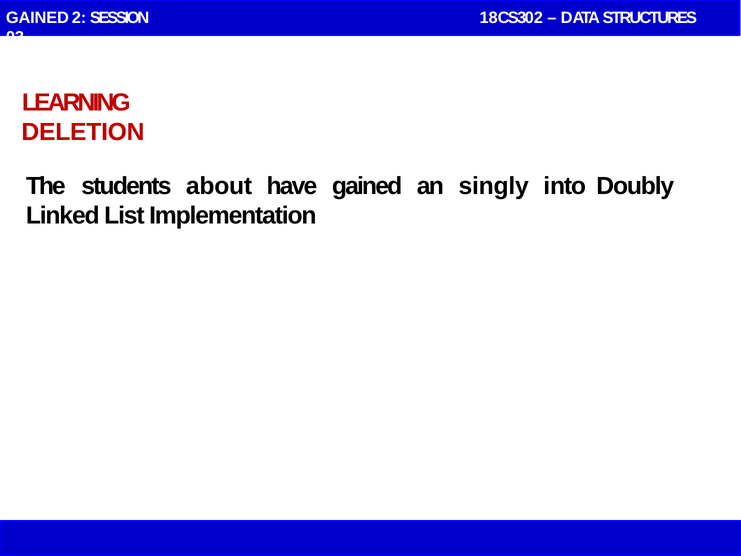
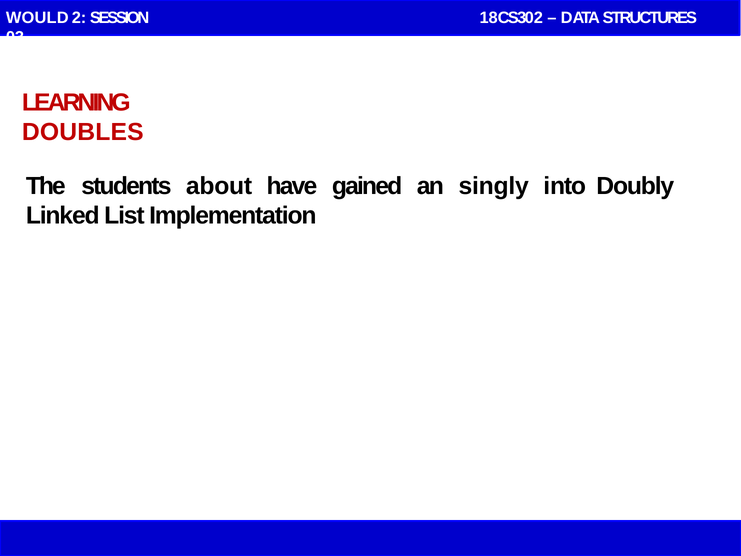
GAINED at (37, 18): GAINED -> WOULD
DELETION: DELETION -> DOUBLES
